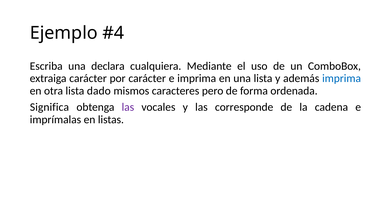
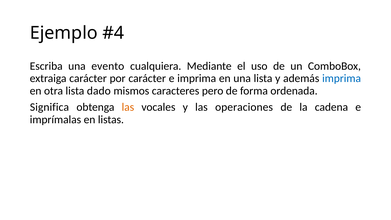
declara: declara -> evento
las at (128, 107) colour: purple -> orange
corresponde: corresponde -> operaciones
